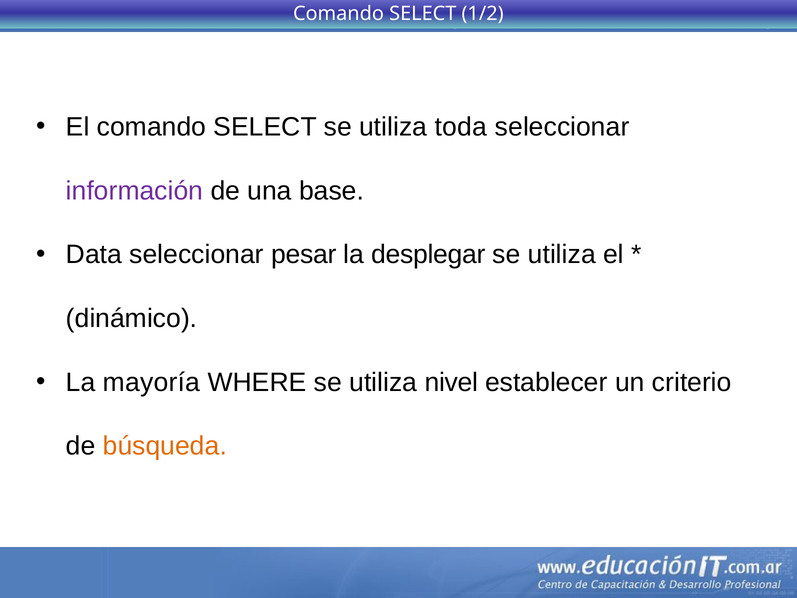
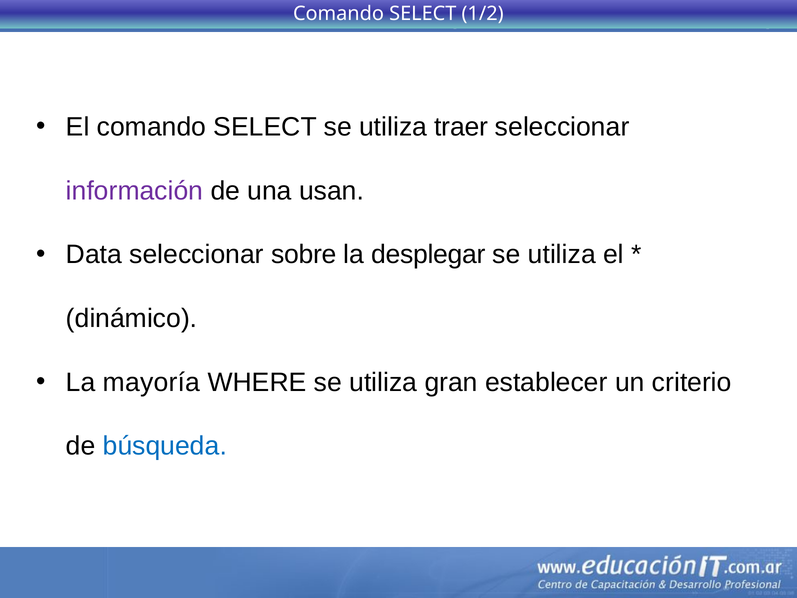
toda: toda -> traer
base: base -> usan
pesar: pesar -> sobre
nivel: nivel -> gran
búsqueda colour: orange -> blue
